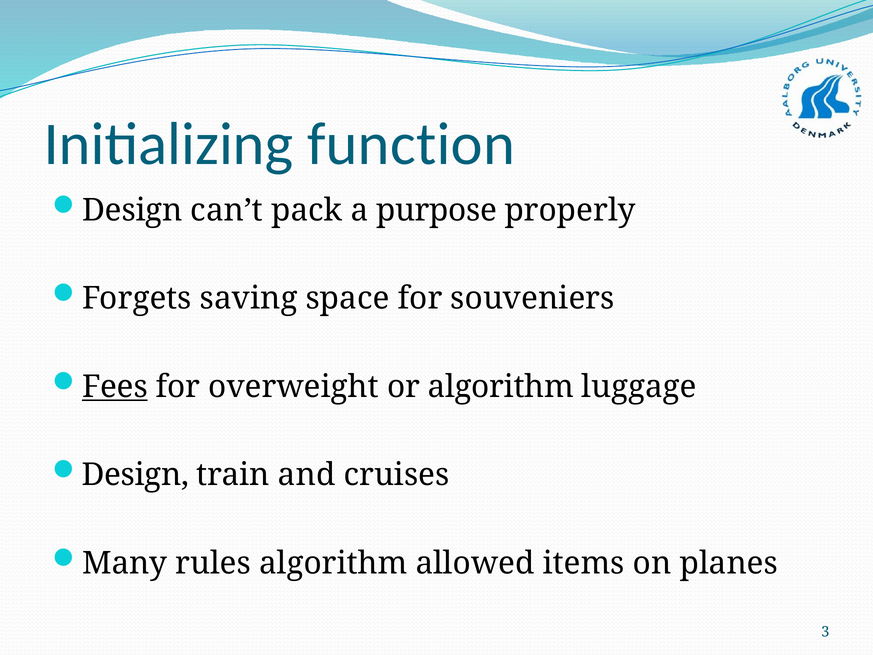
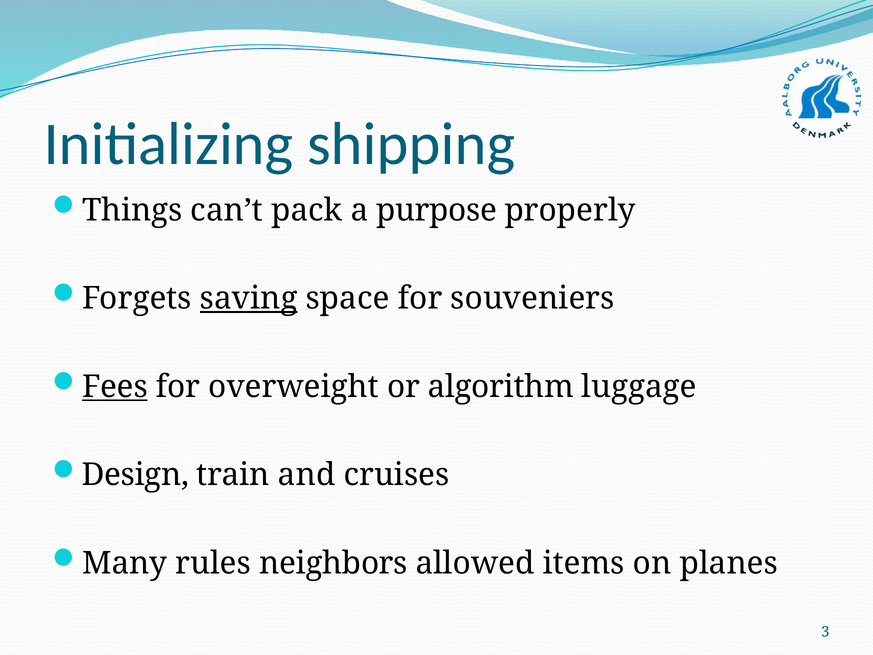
function: function -> shipping
Design at (132, 210): Design -> Things
saving underline: none -> present
rules algorithm: algorithm -> neighbors
